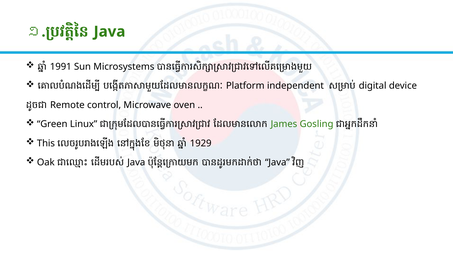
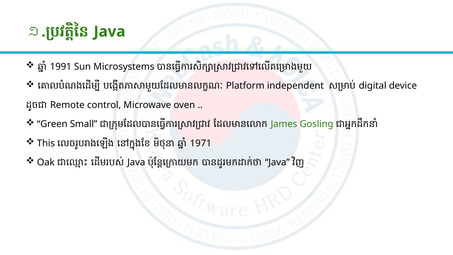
Linux: Linux -> Small
1929: 1929 -> 1971
